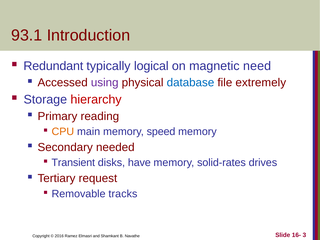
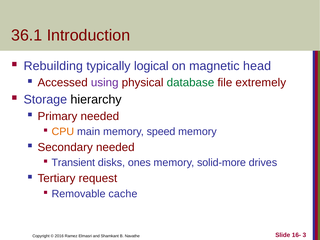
93.1: 93.1 -> 36.1
Redundant: Redundant -> Rebuilding
need: need -> head
database colour: blue -> green
hierarchy colour: red -> black
Primary reading: reading -> needed
have: have -> ones
solid-rates: solid-rates -> solid-more
tracks: tracks -> cache
